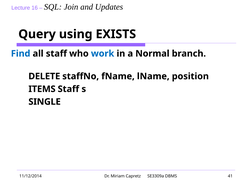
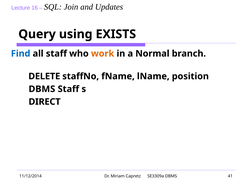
work colour: blue -> orange
ITEMS at (42, 89): ITEMS -> DBMS
SINGLE: SINGLE -> DIRECT
